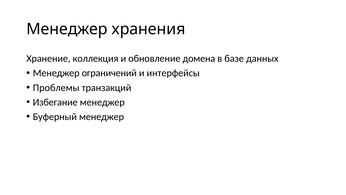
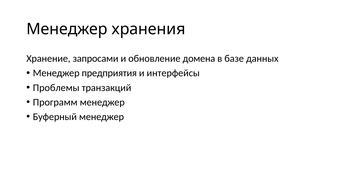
коллекция: коллекция -> запросами
ограничений: ограничений -> предприятия
Избегание: Избегание -> Программ
